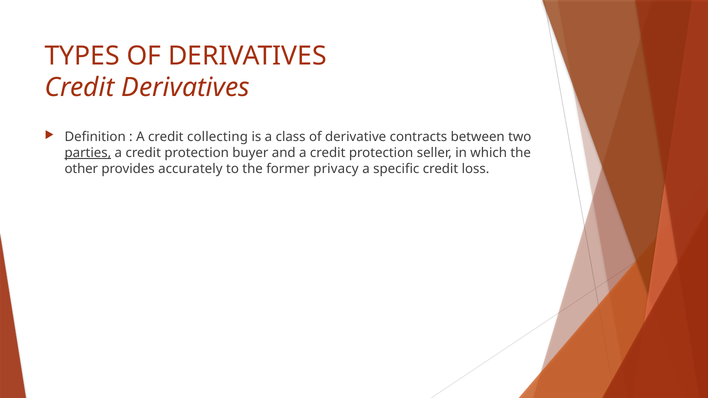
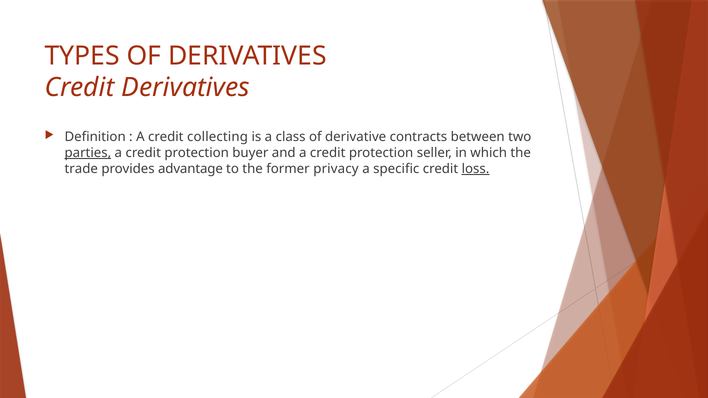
other: other -> trade
accurately: accurately -> advantage
loss underline: none -> present
